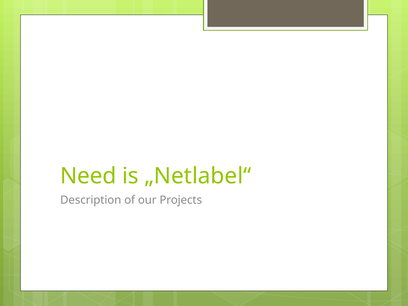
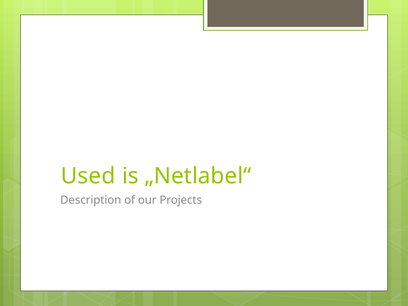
Need: Need -> Used
